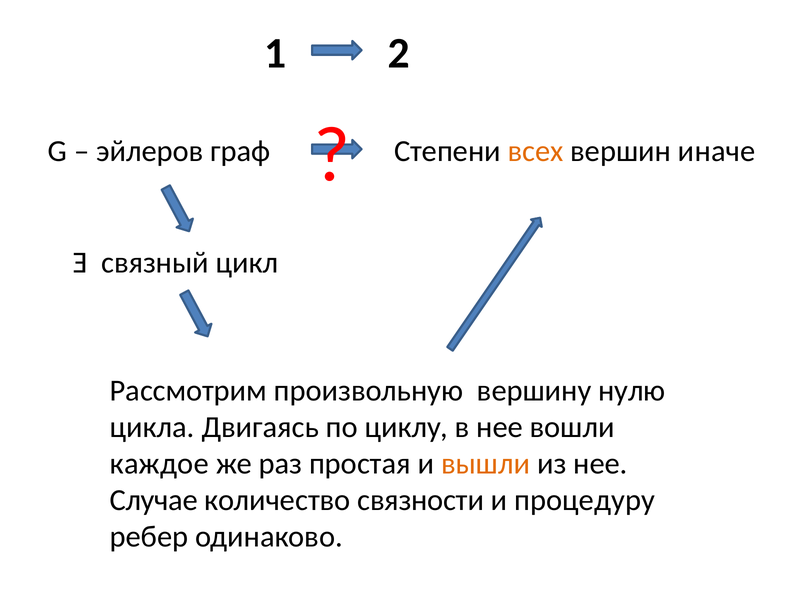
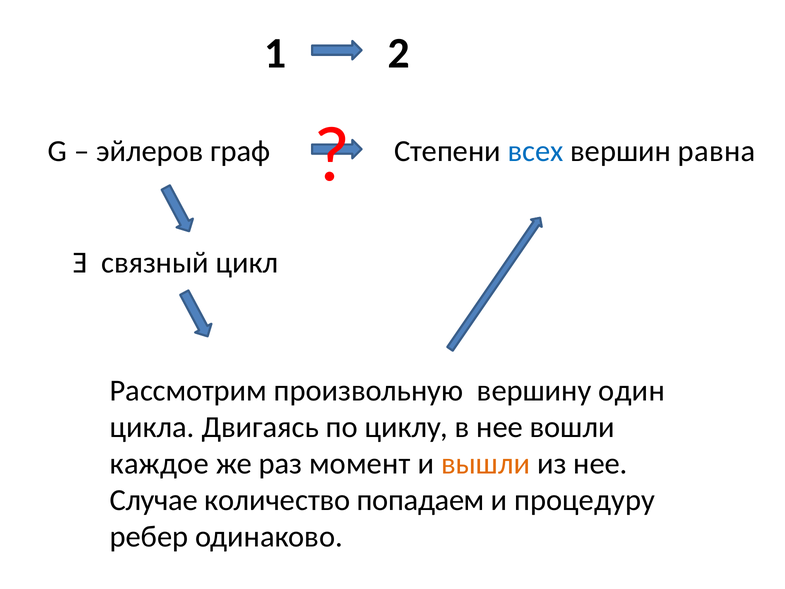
всех colour: orange -> blue
иначе: иначе -> равна
нулю: нулю -> один
простая: простая -> момент
связности: связности -> попадаем
